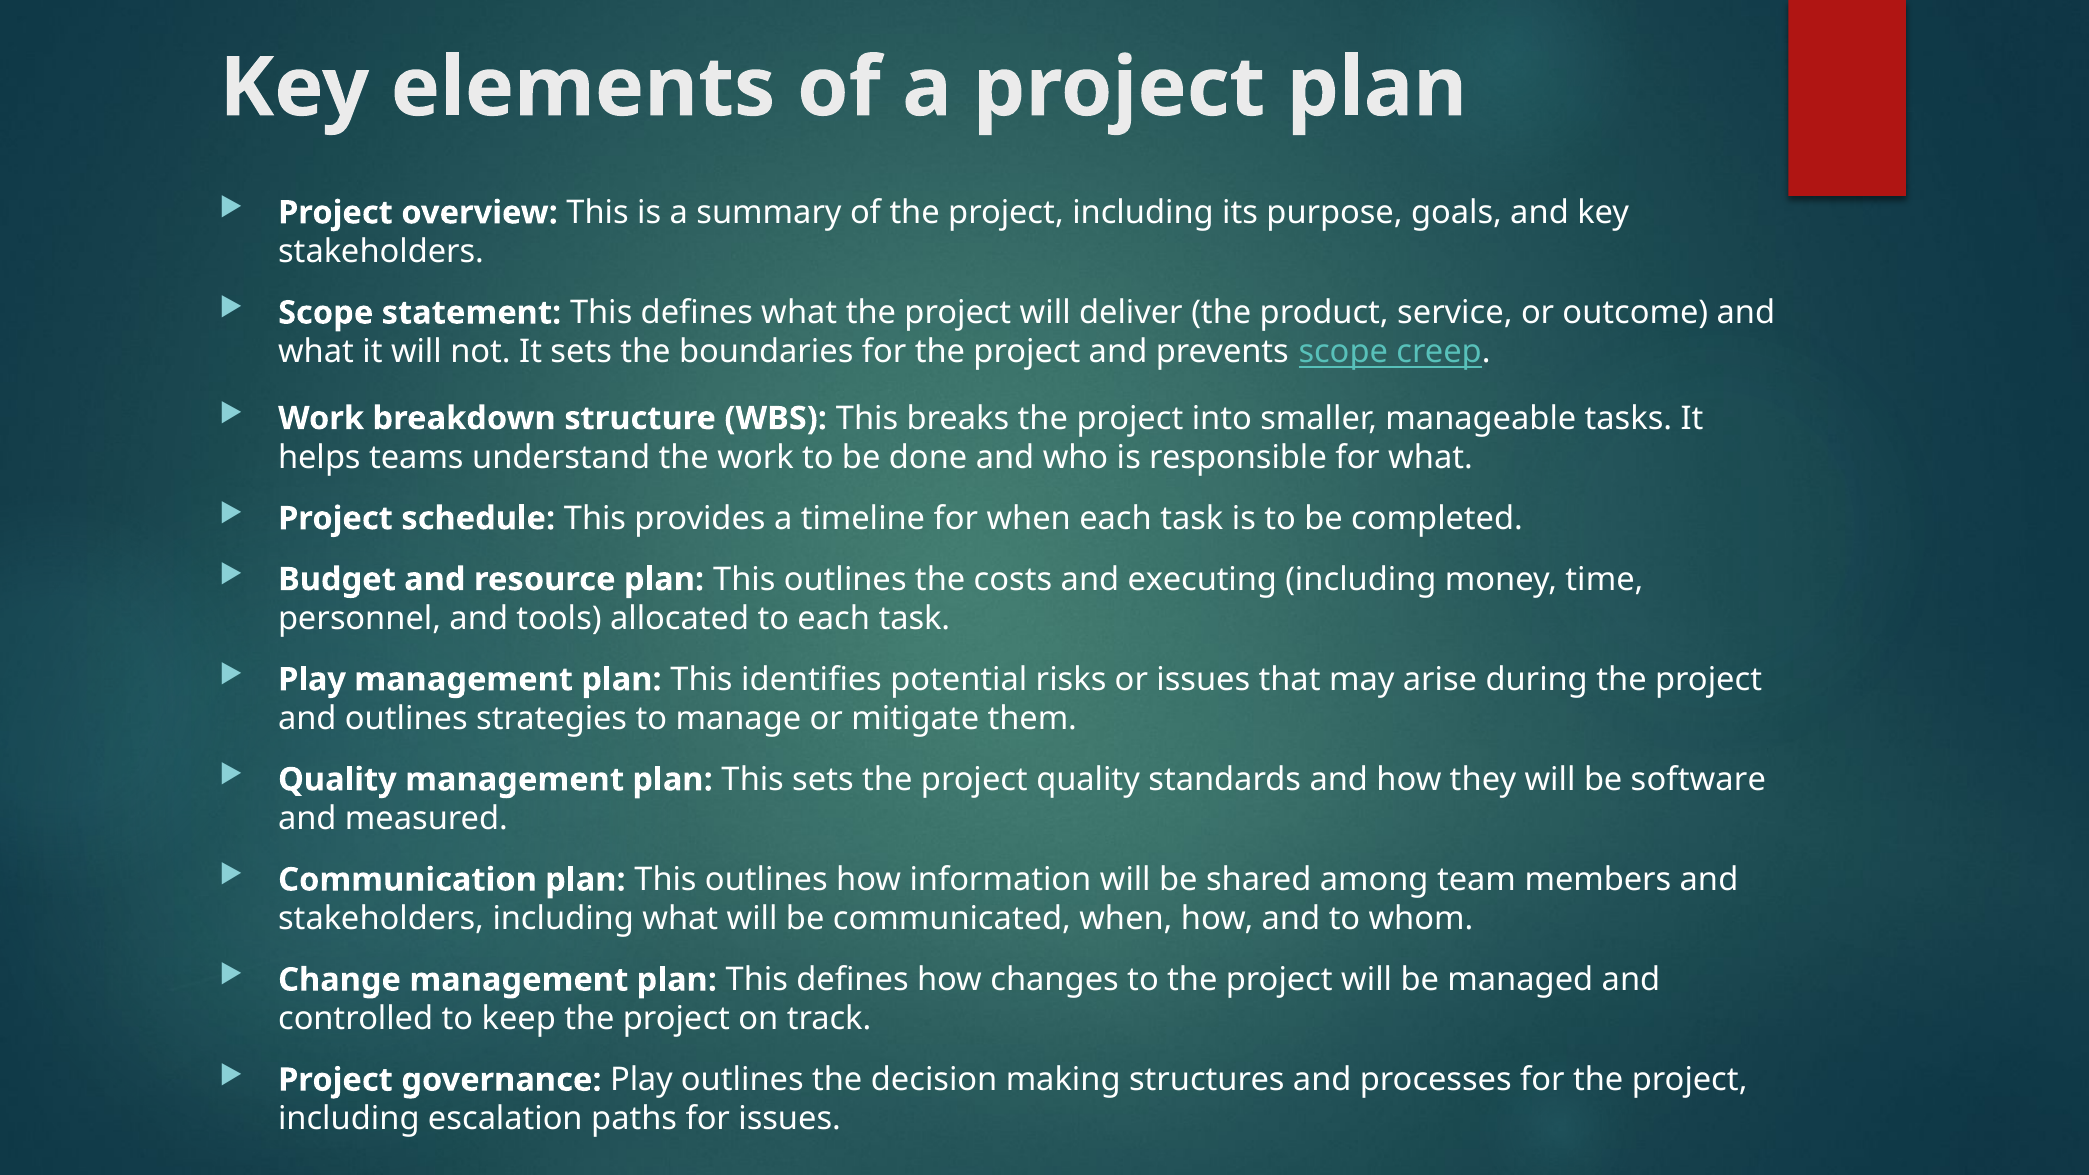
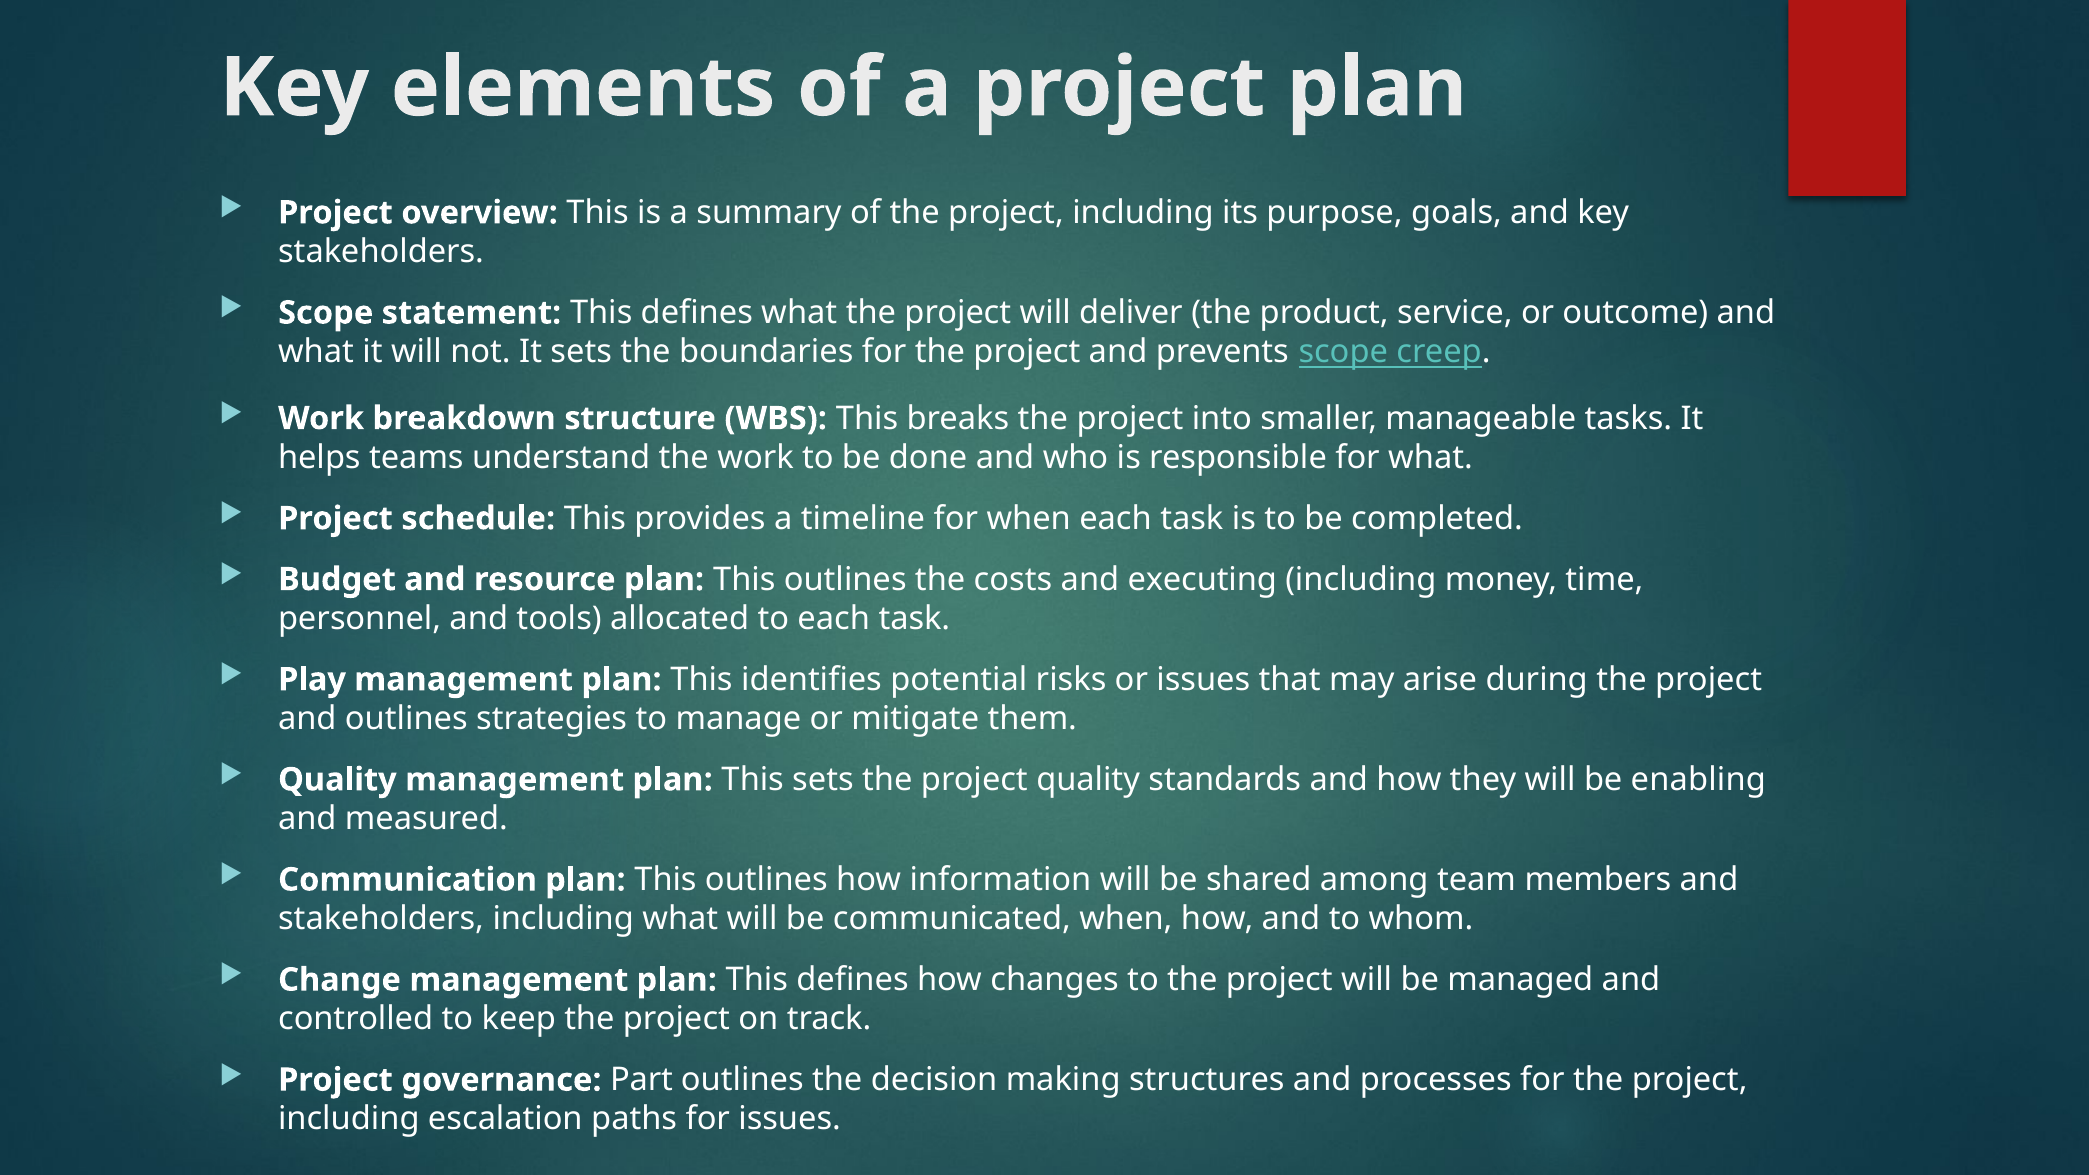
software: software -> enabling
governance Play: Play -> Part
